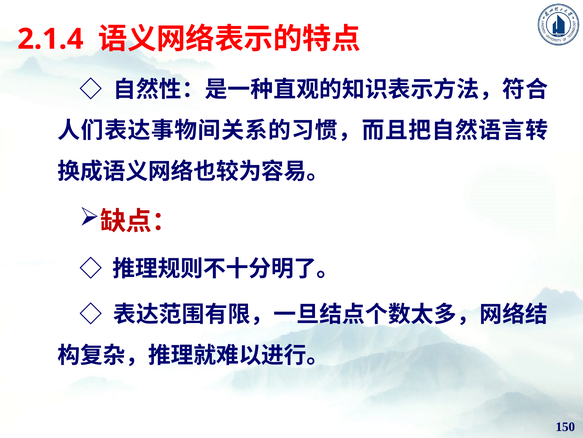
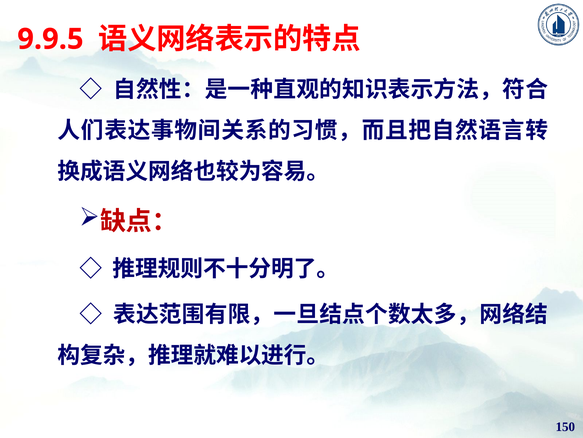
2.1.4: 2.1.4 -> 9.9.5
